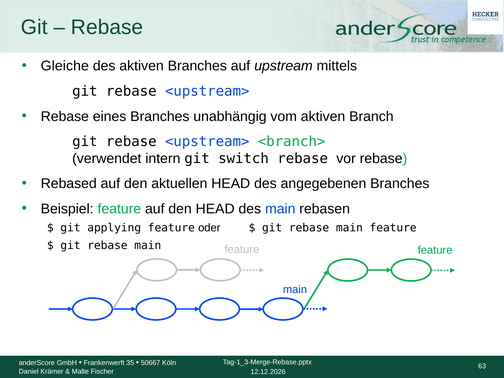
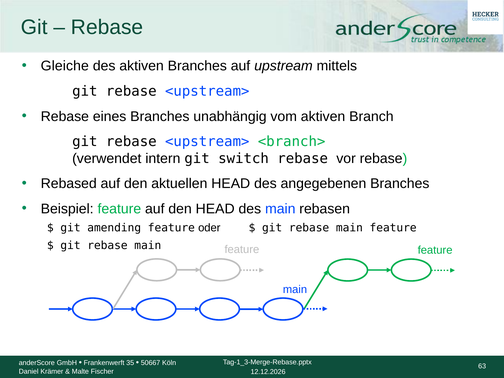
applying: applying -> amending
